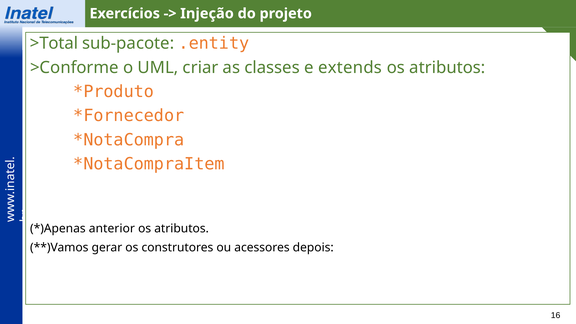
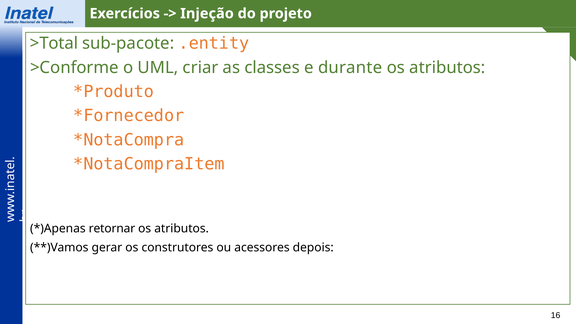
extends: extends -> durante
anterior: anterior -> retornar
